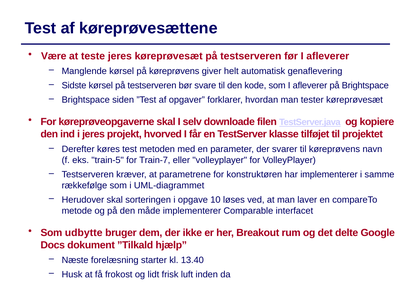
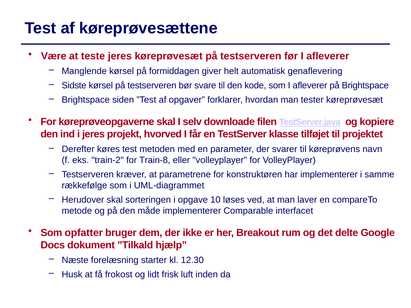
på køreprøvens: køreprøvens -> formiddagen
train-5: train-5 -> train-2
Train-7: Train-7 -> Train-8
udbytte: udbytte -> opfatter
13.40: 13.40 -> 12.30
